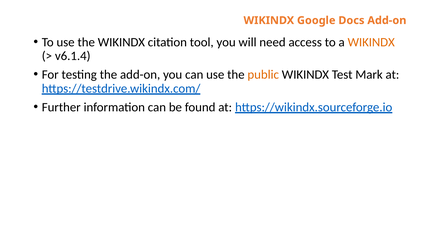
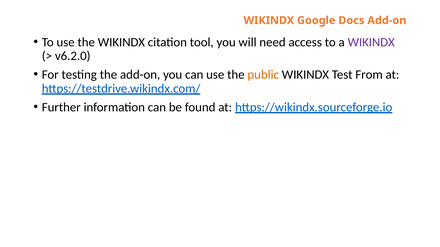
WIKINDX at (371, 42) colour: orange -> purple
v6.1.4: v6.1.4 -> v6.2.0
Mark: Mark -> From
